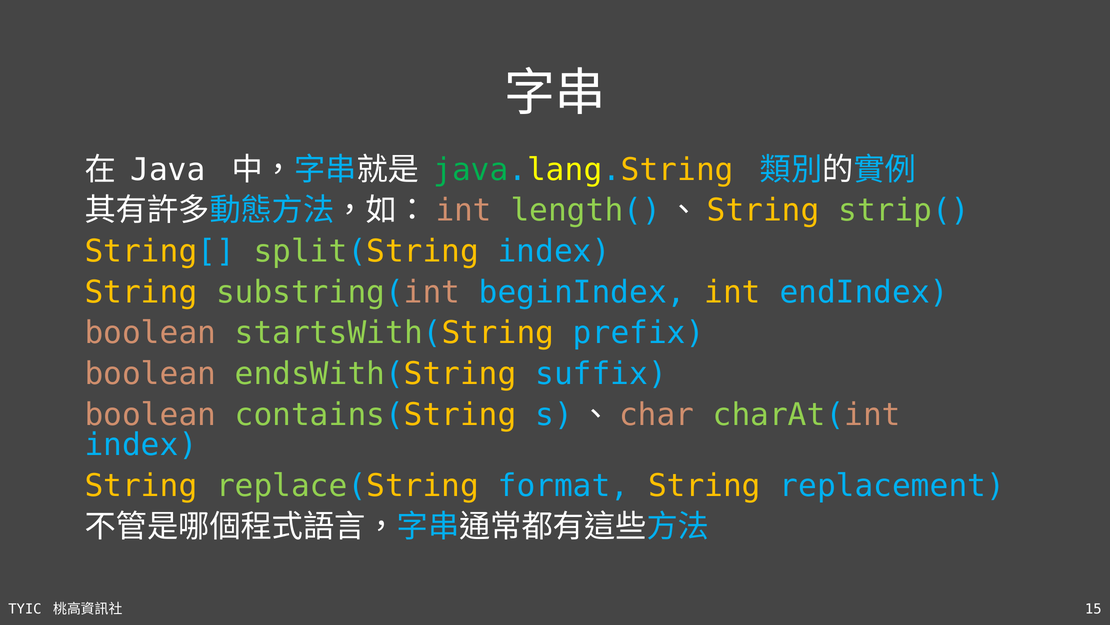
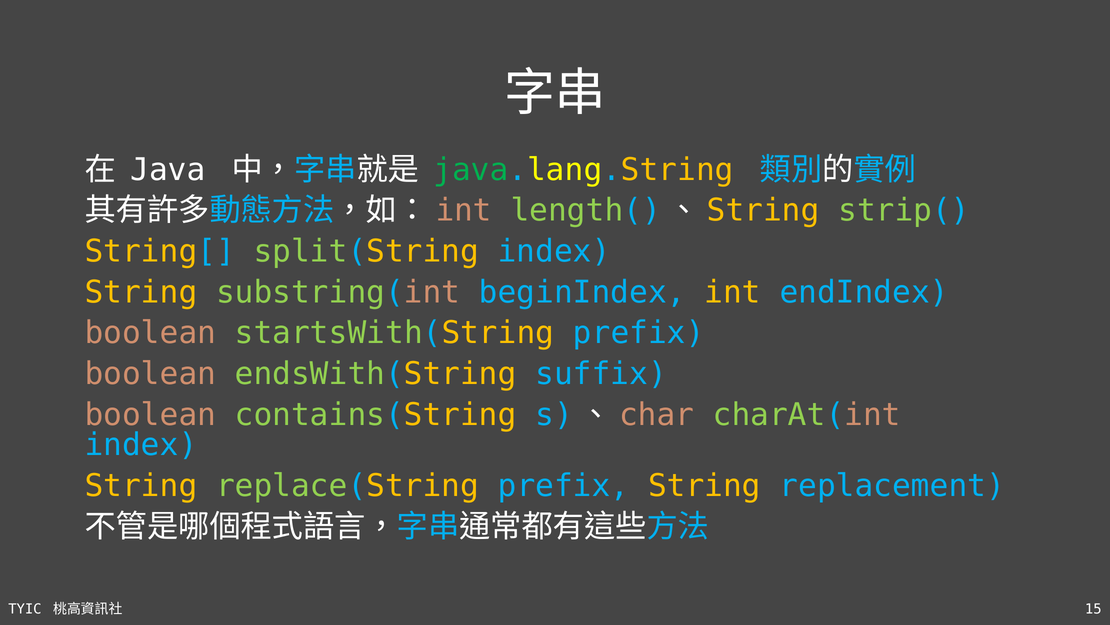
replace(String format: format -> prefix
